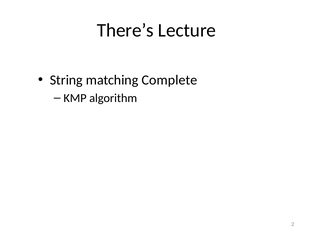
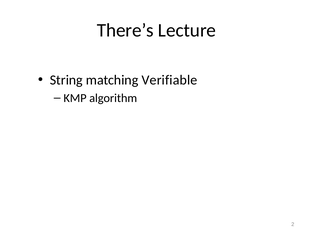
Complete: Complete -> Verifiable
